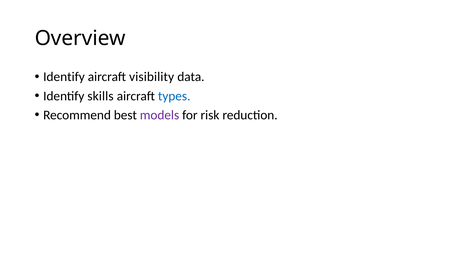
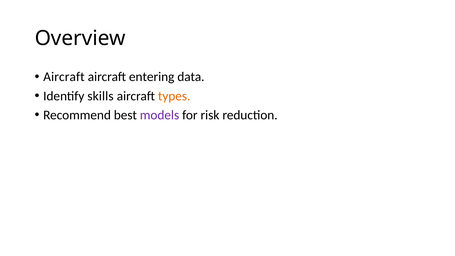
Identify at (64, 77): Identify -> Aircraft
visibility: visibility -> entering
types colour: blue -> orange
